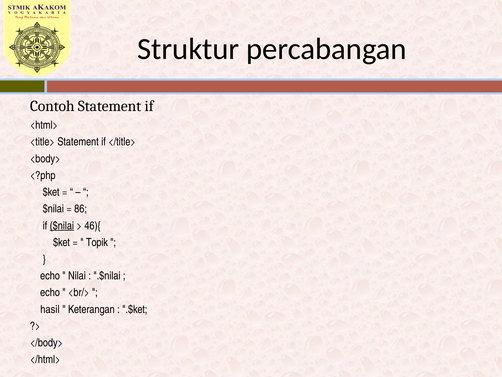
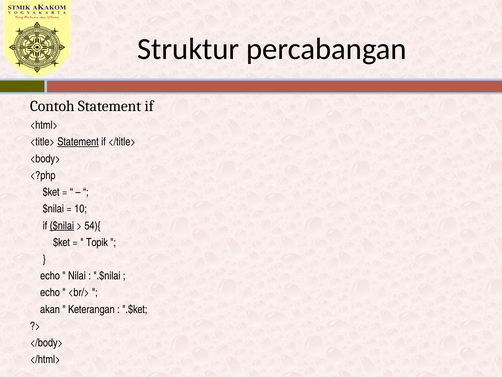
Statement at (78, 142) underline: none -> present
86: 86 -> 10
46){: 46){ -> 54){
hasil: hasil -> akan
